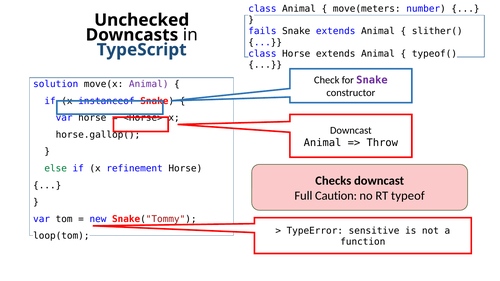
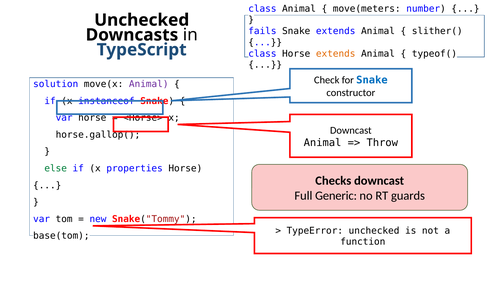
extends at (336, 54) colour: black -> orange
Snake at (372, 80) colour: purple -> blue
refinement: refinement -> properties
Caution: Caution -> Generic
typeof: typeof -> guards
TypeError sensitive: sensitive -> unchecked
loop(tom: loop(tom -> base(tom
